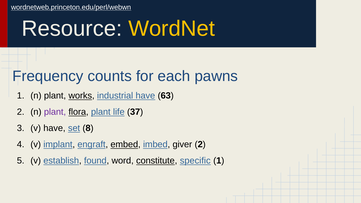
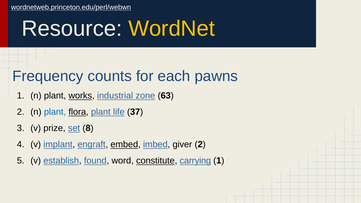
industrial have: have -> zone
plant at (55, 112) colour: purple -> blue
v have: have -> prize
specific: specific -> carrying
